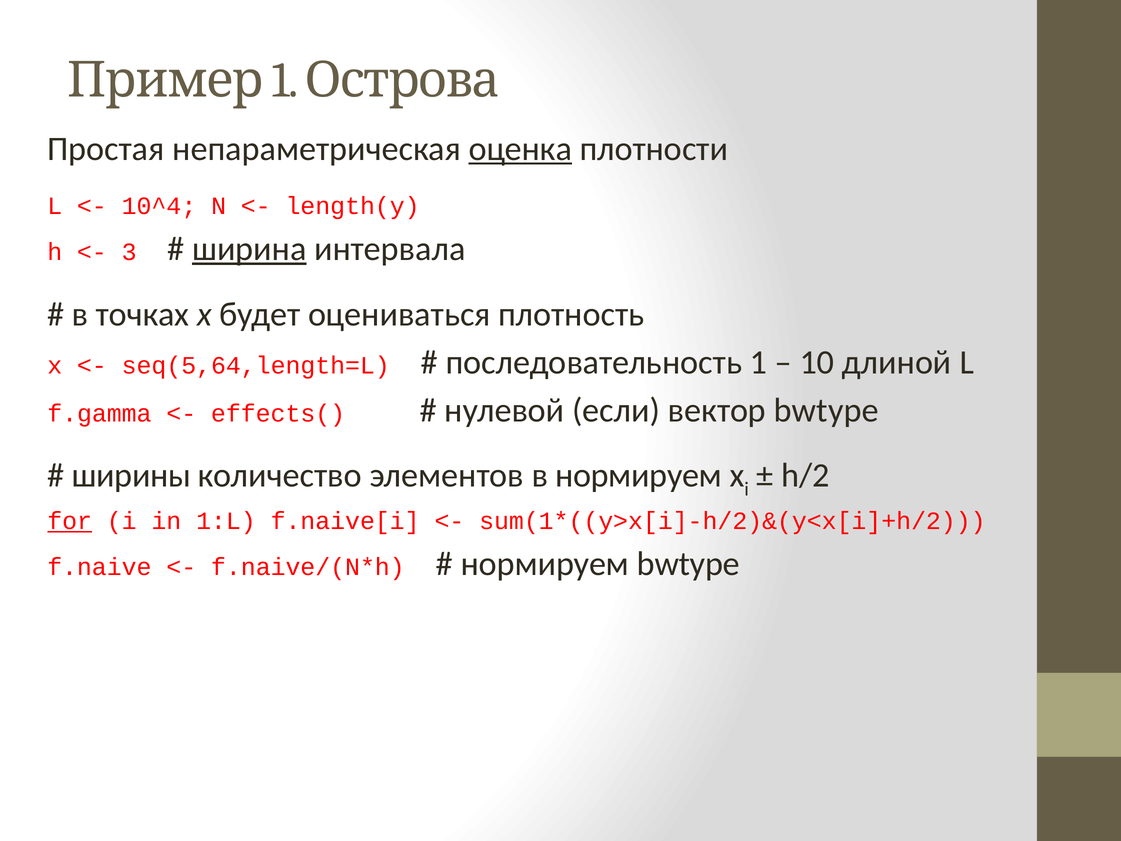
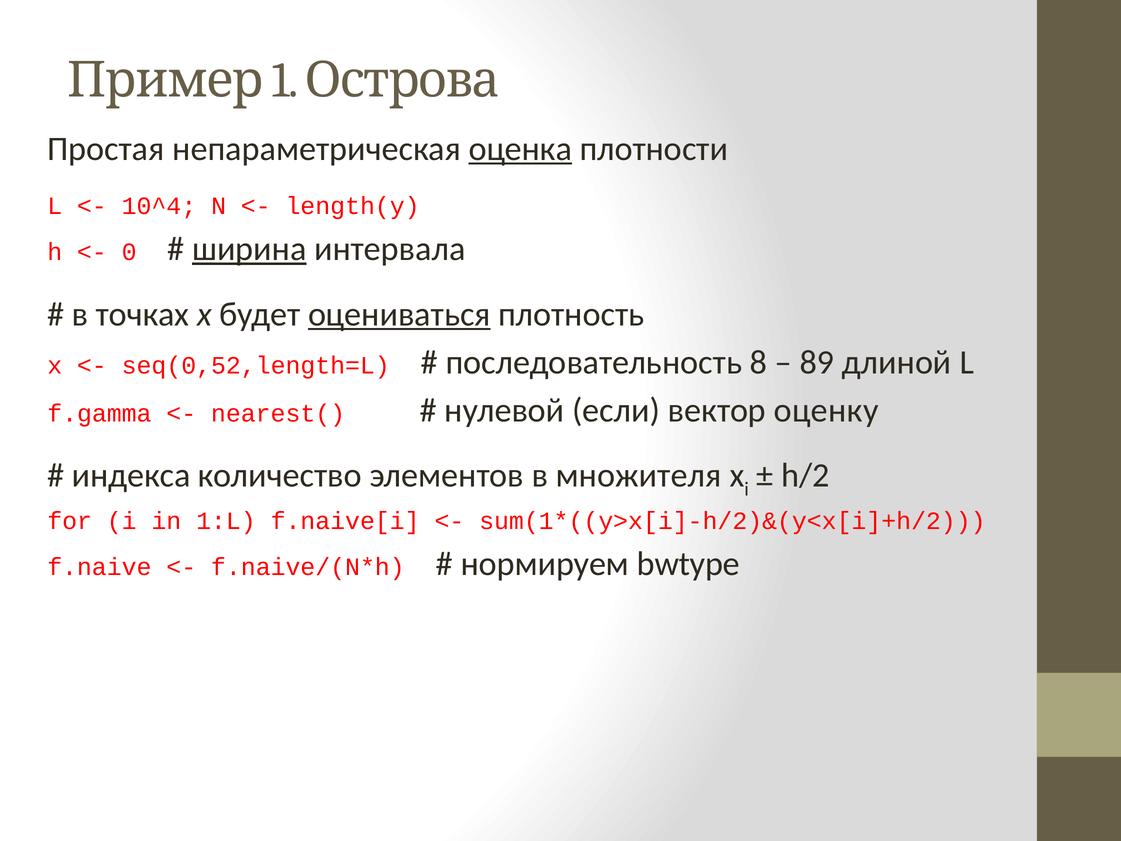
3: 3 -> 0
оцениваться underline: none -> present
seq(5,64,length=L: seq(5,64,length=L -> seq(0,52,length=L
последовательность 1: 1 -> 8
10: 10 -> 89
effects(: effects( -> nearest(
вектор bwtype: bwtype -> оценку
ширины: ширины -> индекса
в нормируем: нормируем -> множителя
for underline: present -> none
